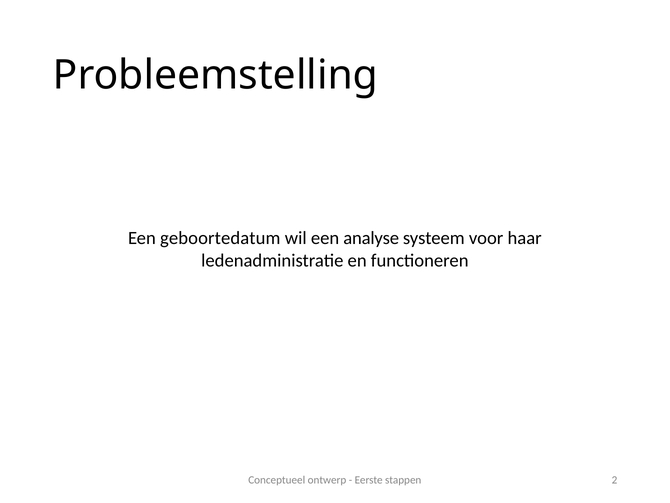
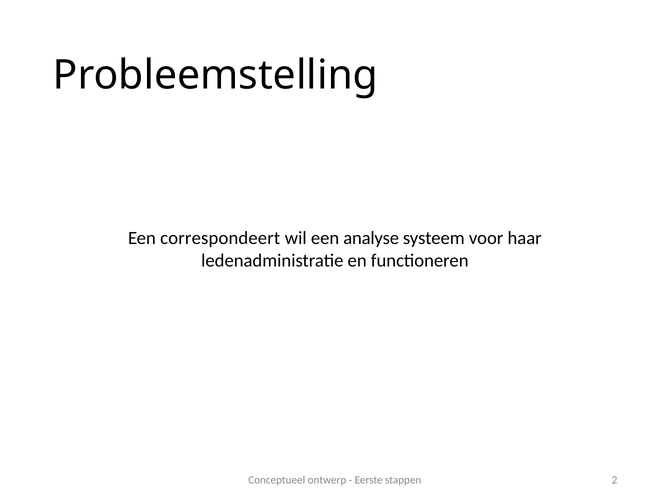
geboortedatum: geboortedatum -> correspondeert
